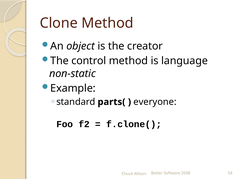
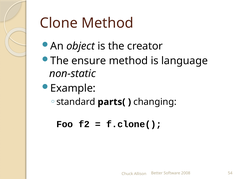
control: control -> ensure
everyone: everyone -> changing
